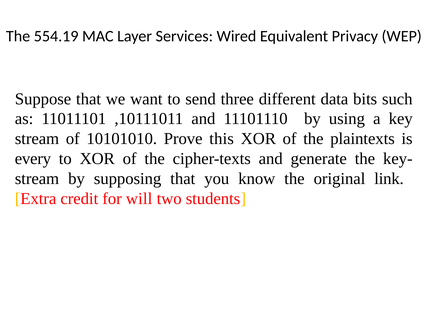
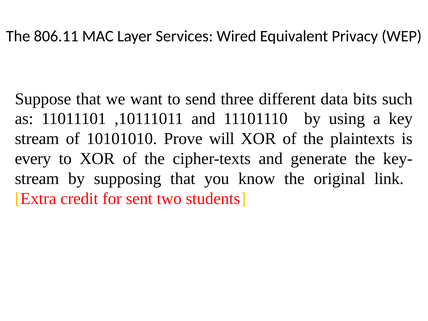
554.19: 554.19 -> 806.11
this: this -> will
will: will -> sent
